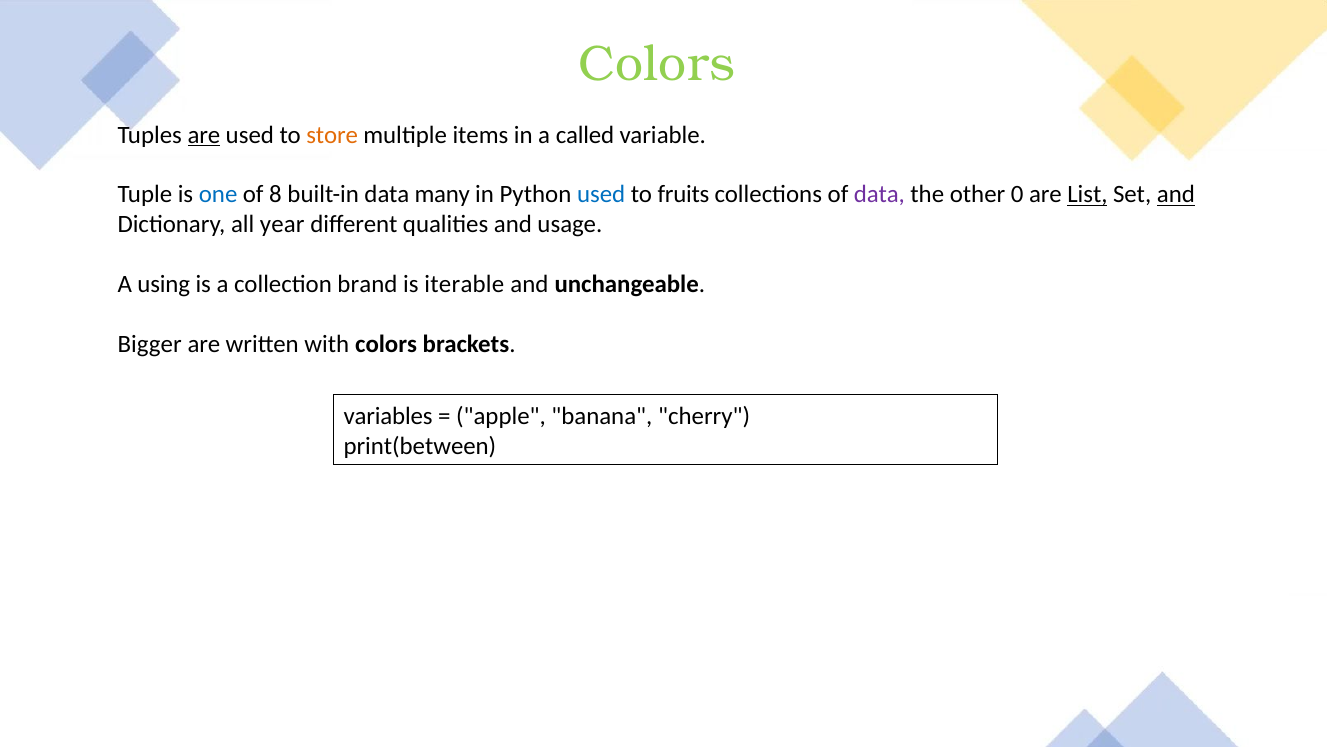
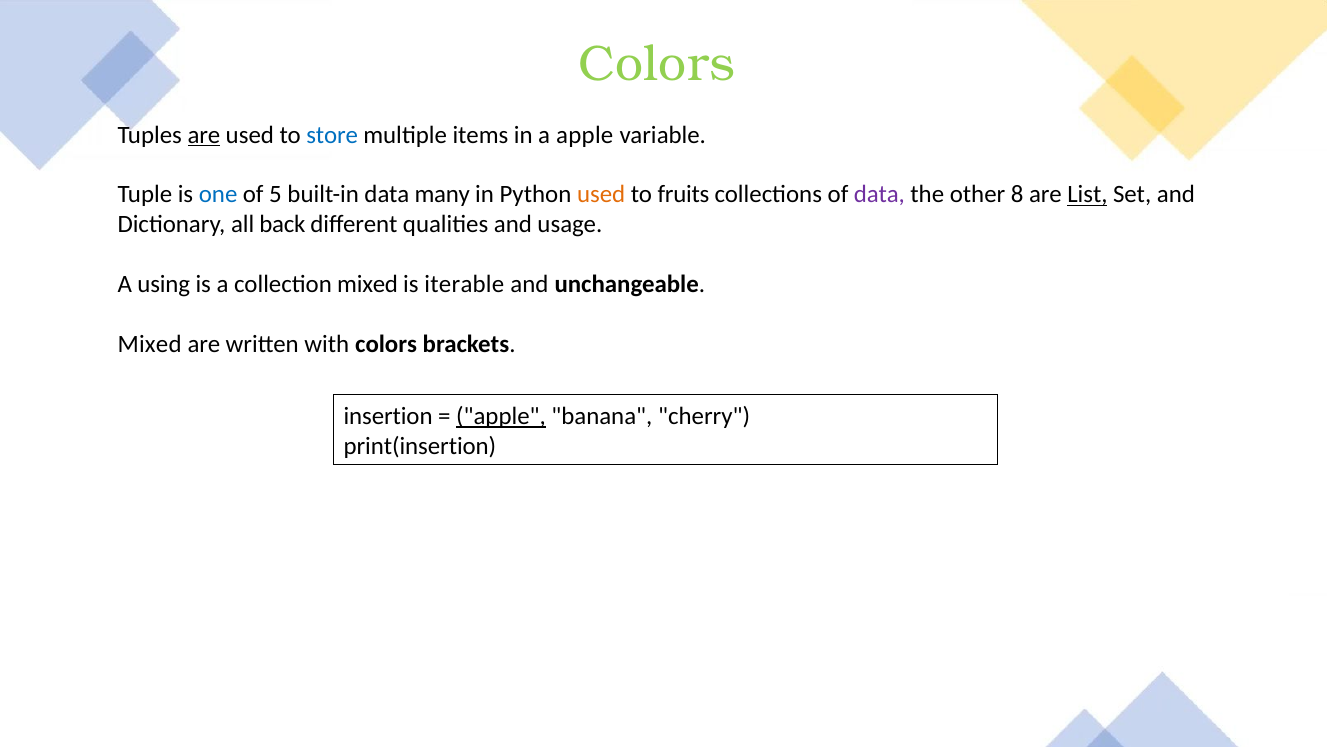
store colour: orange -> blue
a called: called -> apple
8: 8 -> 5
used at (601, 195) colour: blue -> orange
0: 0 -> 8
and at (1176, 195) underline: present -> none
year: year -> back
collection brand: brand -> mixed
Bigger at (150, 344): Bigger -> Mixed
variables: variables -> insertion
apple at (501, 416) underline: none -> present
print(between: print(between -> print(insertion
